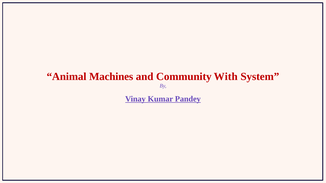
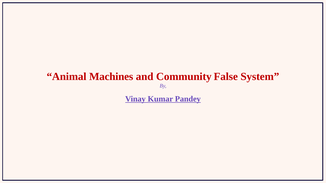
With: With -> False
